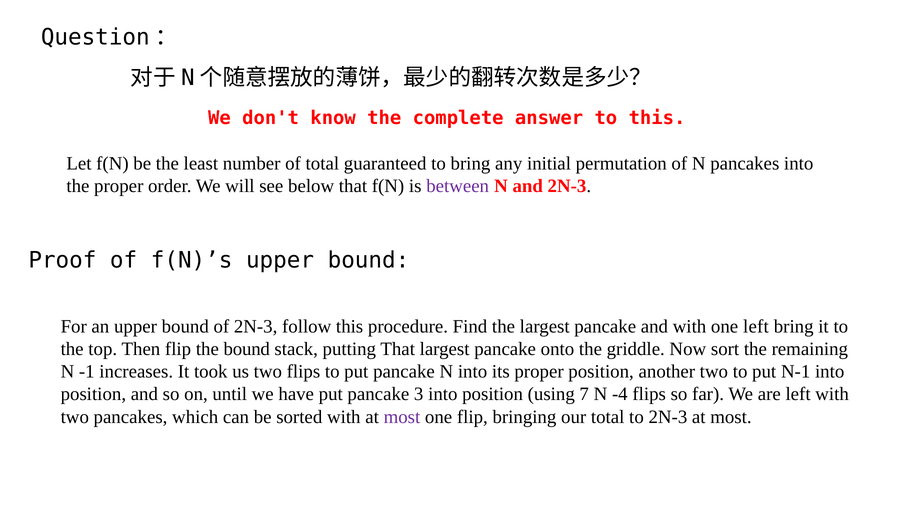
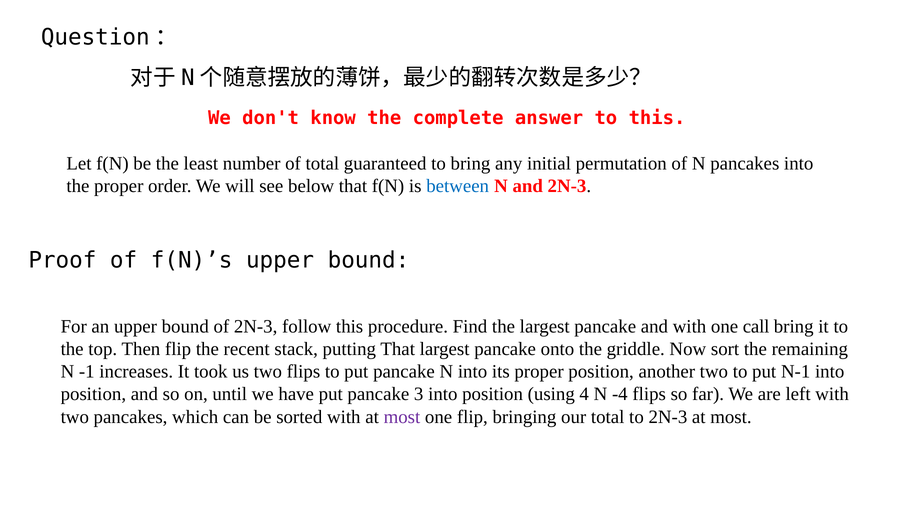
between colour: purple -> blue
one left: left -> call
the bound: bound -> recent
7: 7 -> 4
